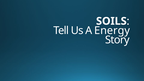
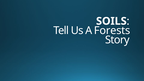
Energy: Energy -> Forests
